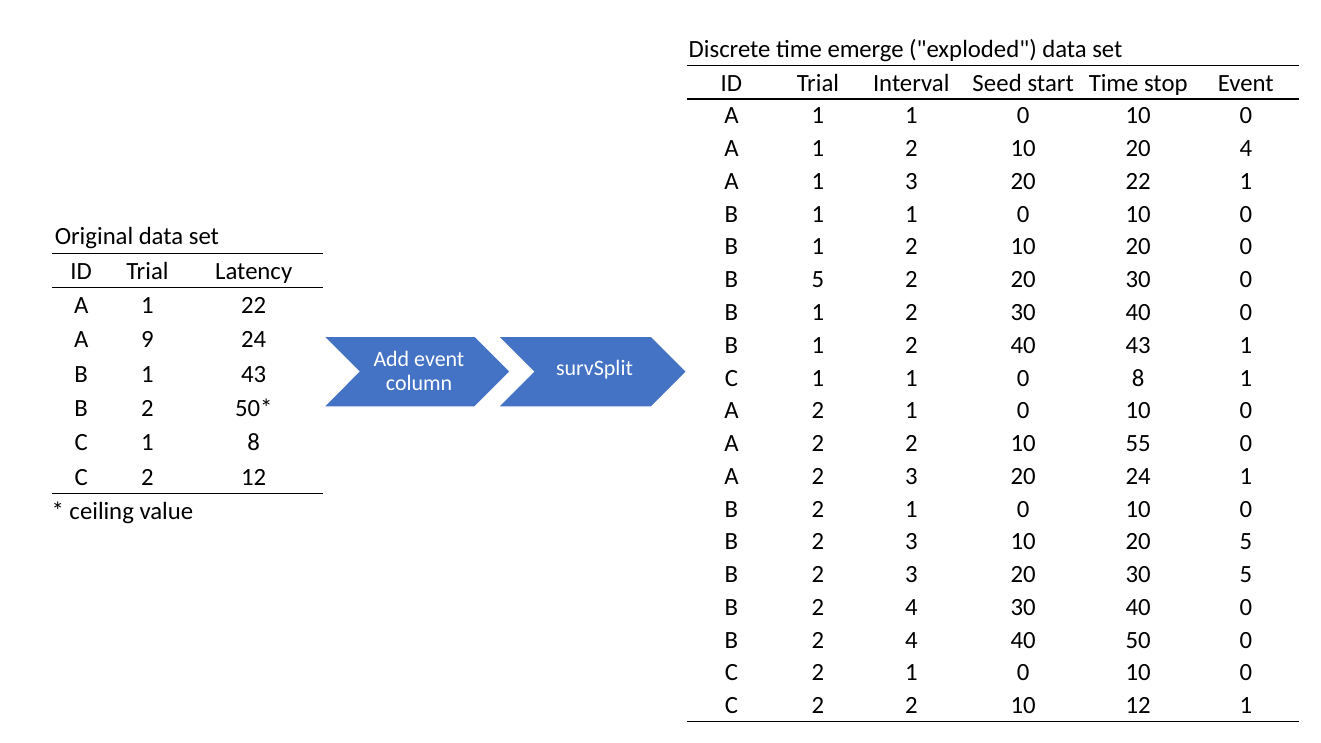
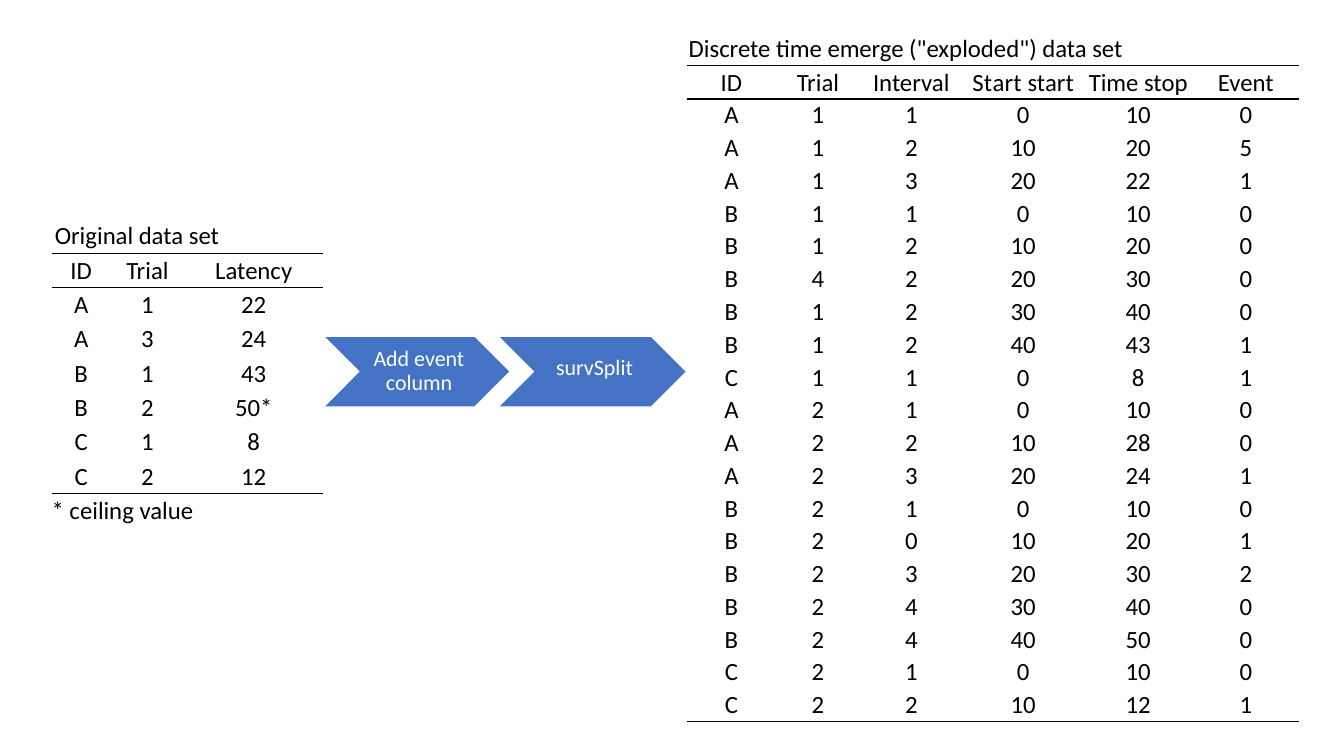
Interval Seed: Seed -> Start
20 4: 4 -> 5
B 5: 5 -> 4
A 9: 9 -> 3
55: 55 -> 28
3 at (911, 542): 3 -> 0
20 5: 5 -> 1
30 5: 5 -> 2
